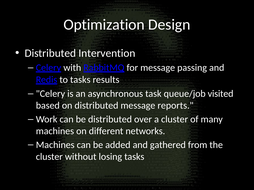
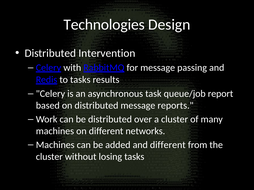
Optimization: Optimization -> Technologies
visited: visited -> report
and gathered: gathered -> different
